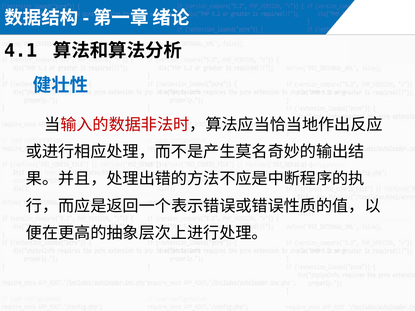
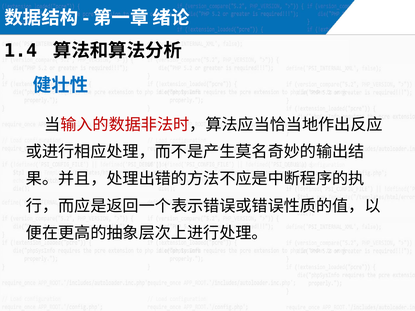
4.1: 4.1 -> 1.4
